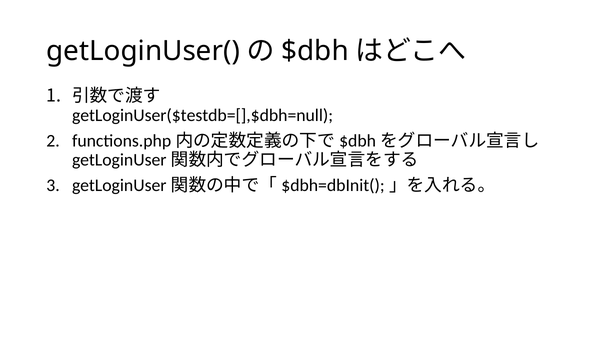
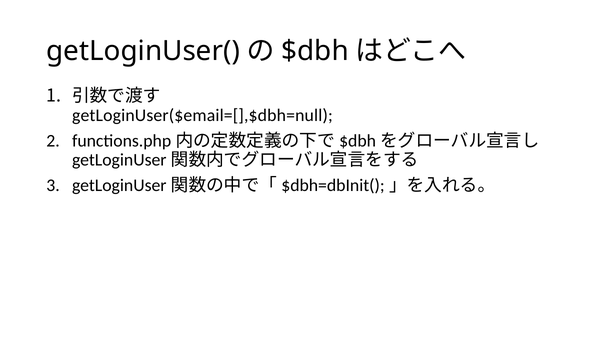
getLoginUser($testdb=[],$dbh=null: getLoginUser($testdb=[],$dbh=null -> getLoginUser($email=[],$dbh=null
